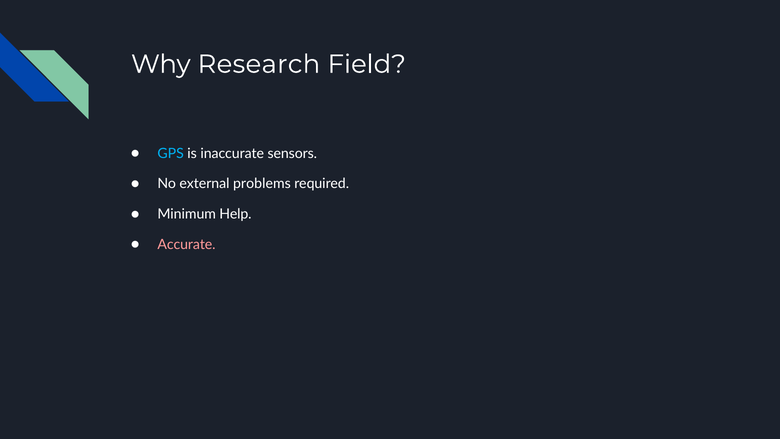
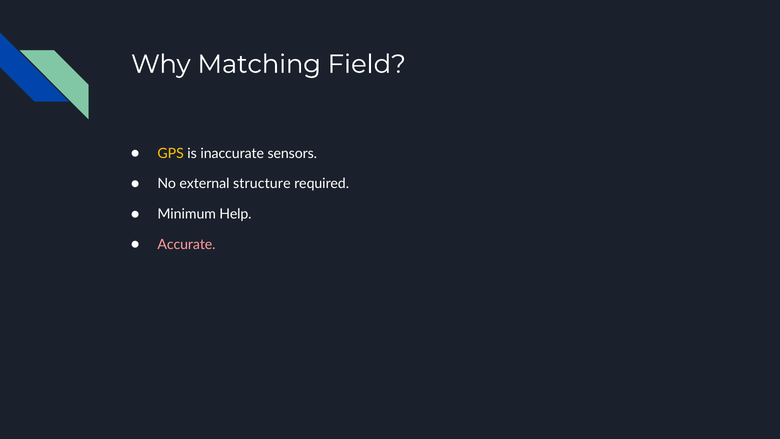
Research: Research -> Matching
GPS colour: light blue -> yellow
problems: problems -> structure
